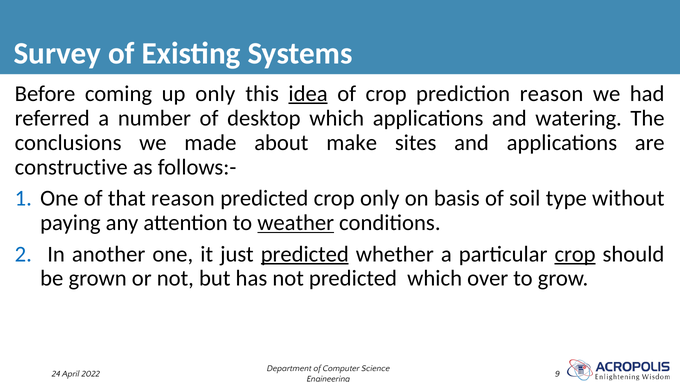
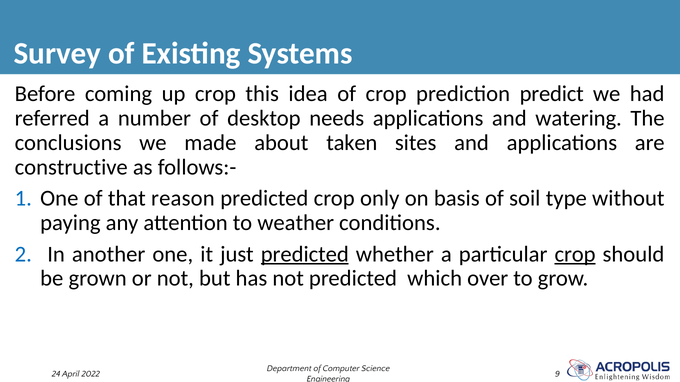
up only: only -> crop
idea underline: present -> none
prediction reason: reason -> predict
desktop which: which -> needs
make: make -> taken
weather underline: present -> none
